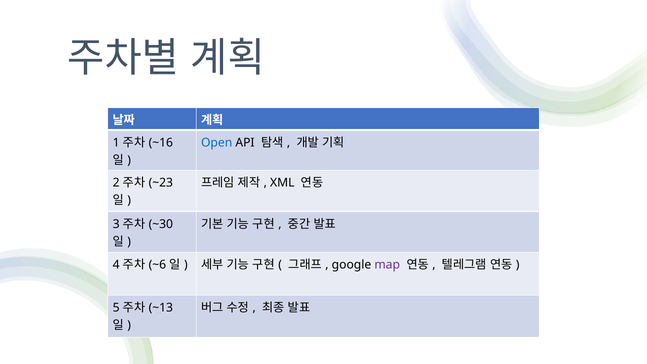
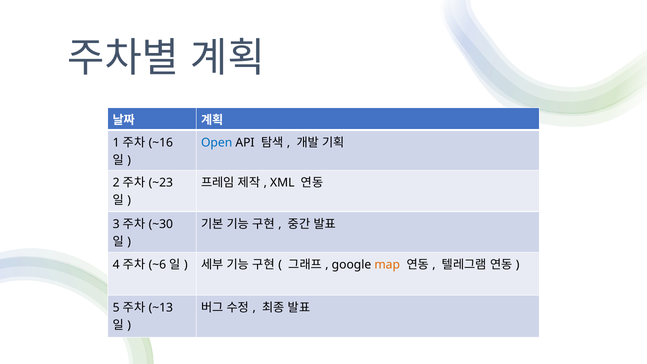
map colour: purple -> orange
